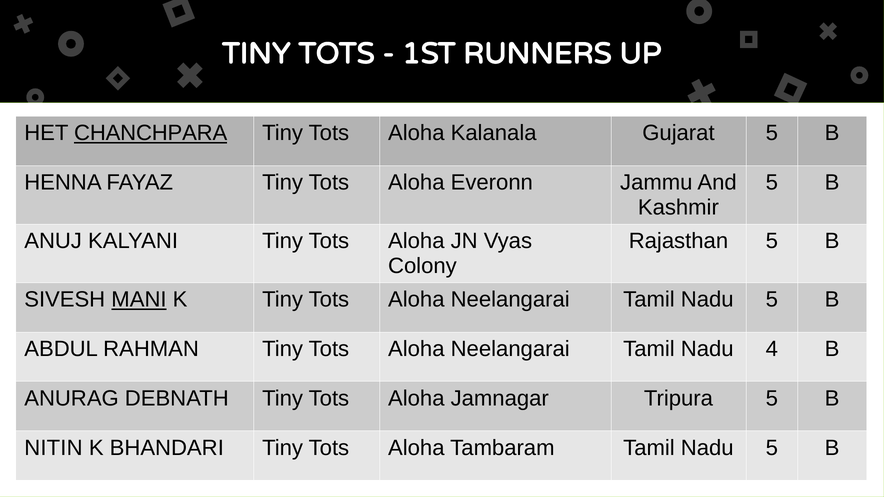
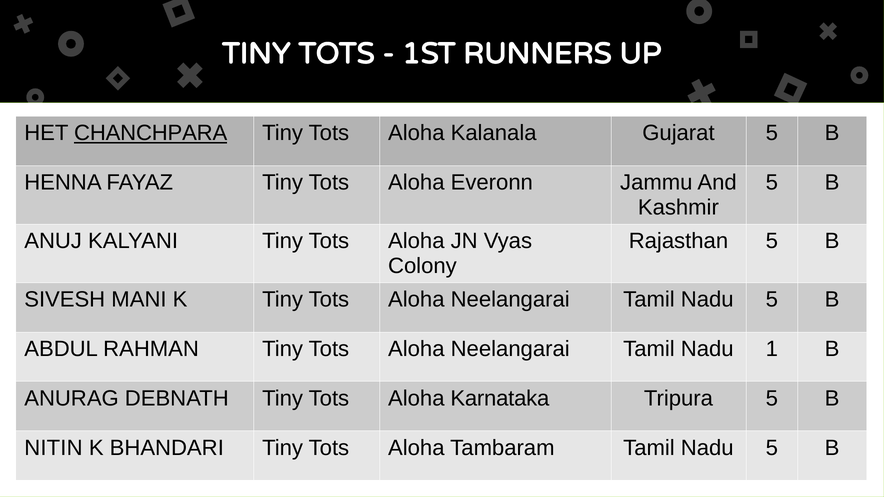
MANI underline: present -> none
4: 4 -> 1
Jamnagar: Jamnagar -> Karnataka
